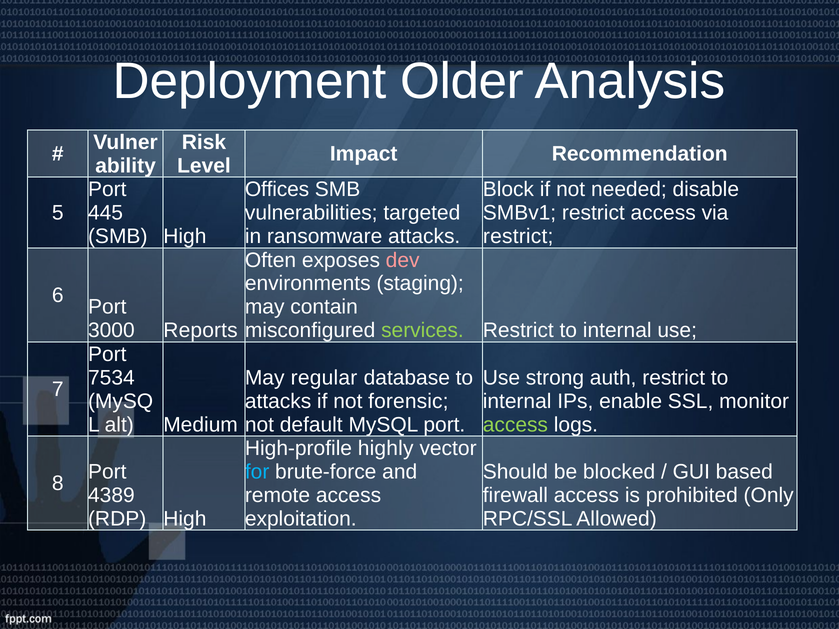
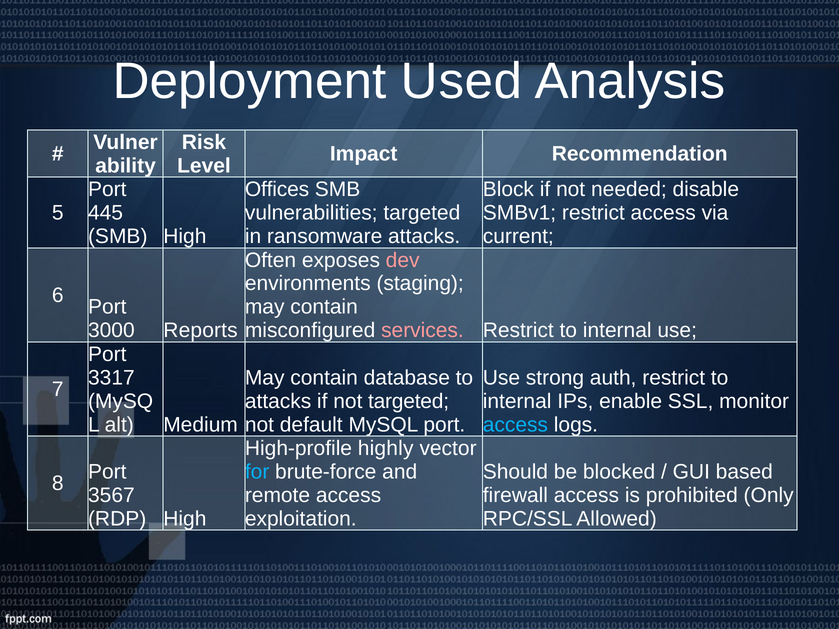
Older: Older -> Used
restrict at (518, 237): restrict -> current
services colour: light green -> pink
7534: 7534 -> 3317
regular at (324, 378): regular -> contain
not forensic: forensic -> targeted
access at (515, 425) colour: light green -> light blue
4389: 4389 -> 3567
